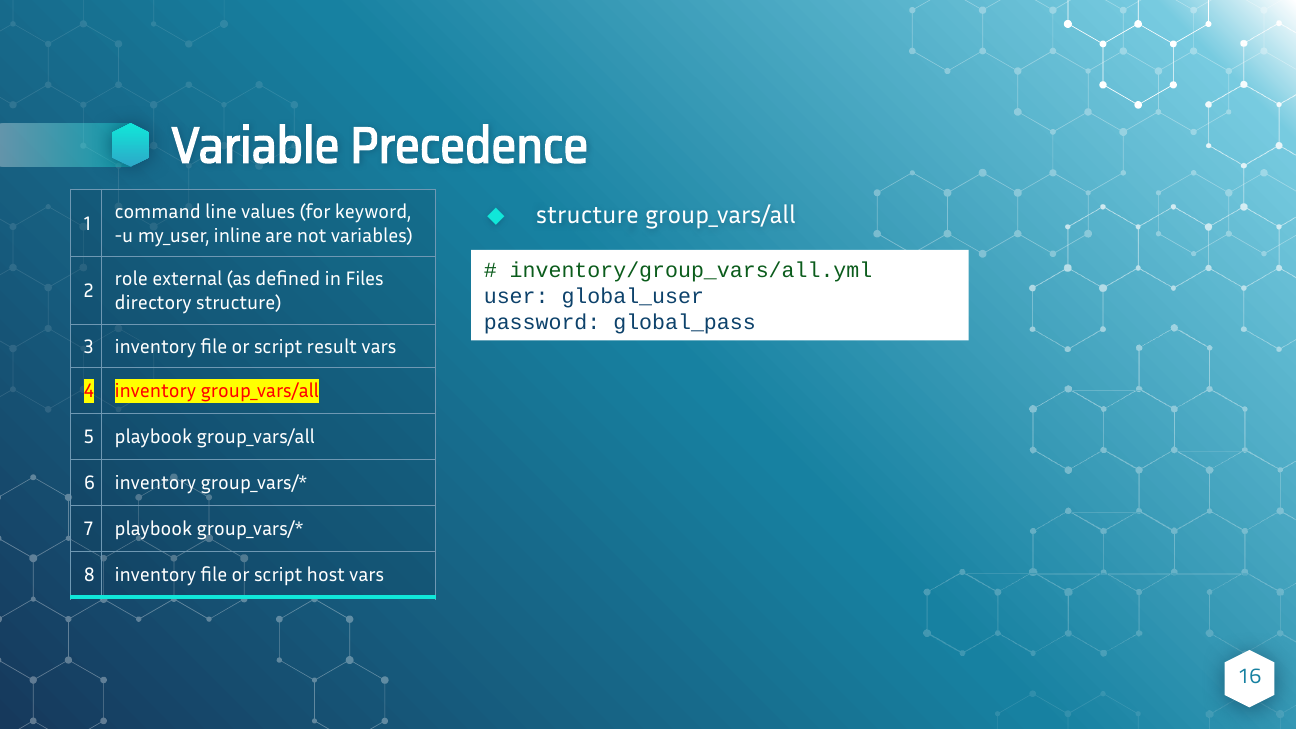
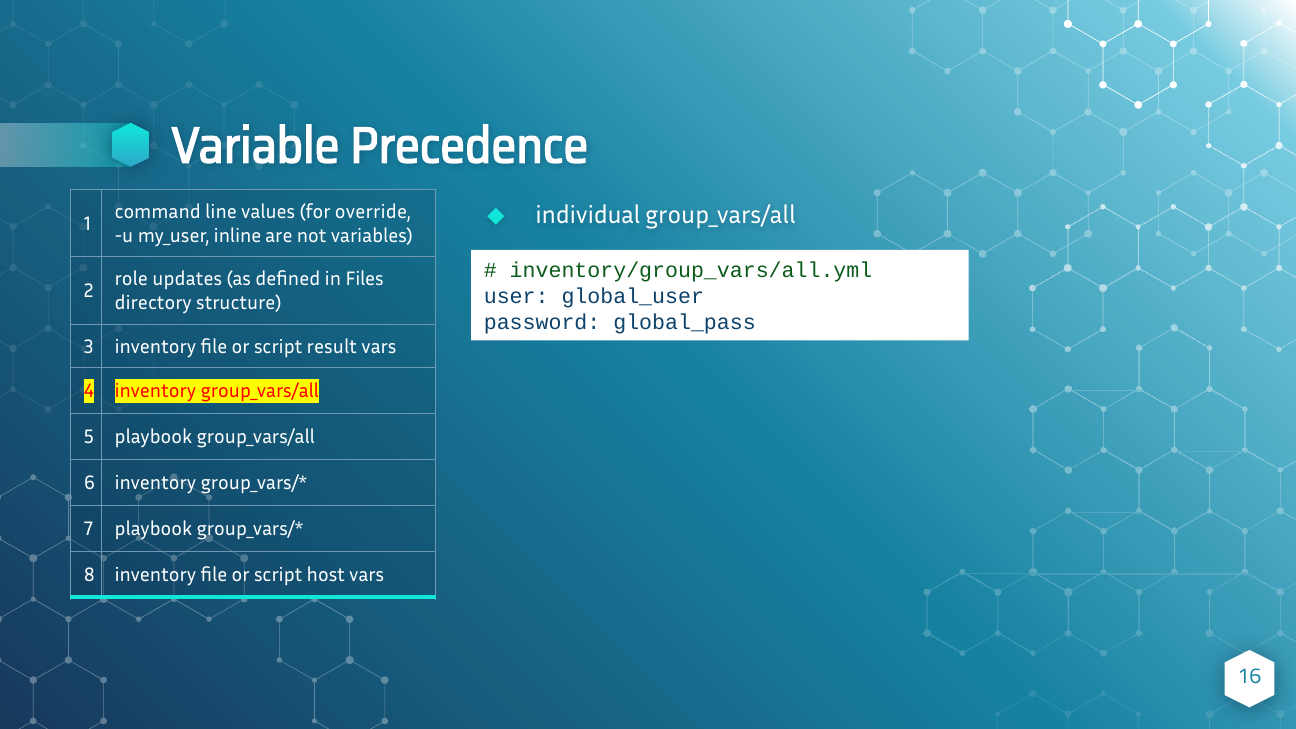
keyword: keyword -> override
structure at (588, 216): structure -> individual
external: external -> updates
